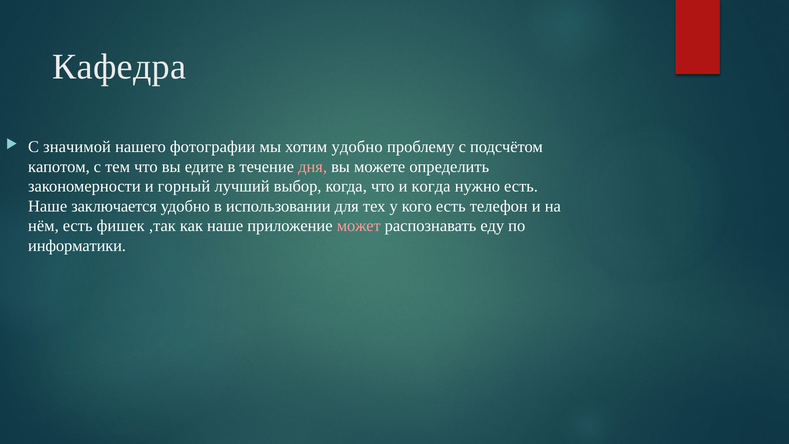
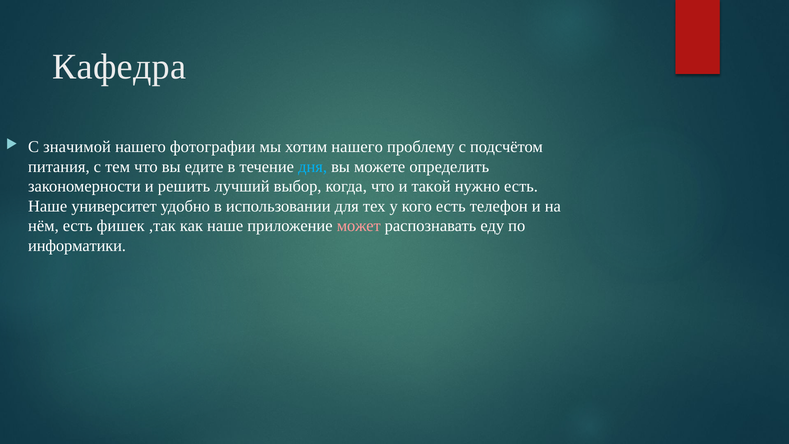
хотим удобно: удобно -> нашего
капотом: капотом -> питания
дня colour: pink -> light blue
горный: горный -> решить
и когда: когда -> такой
заключается: заключается -> университет
